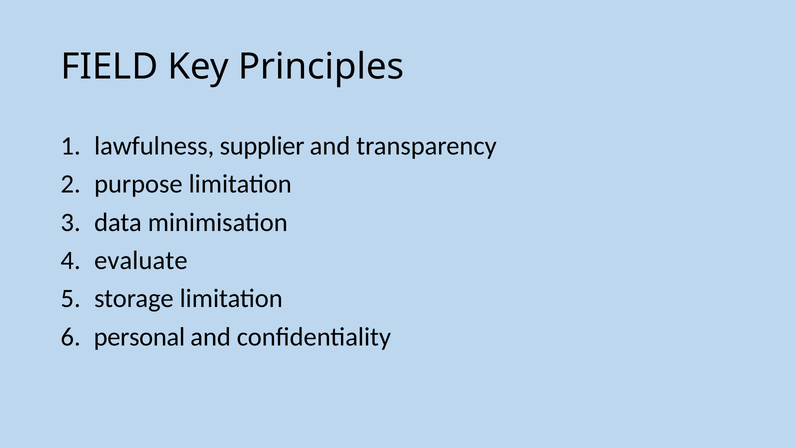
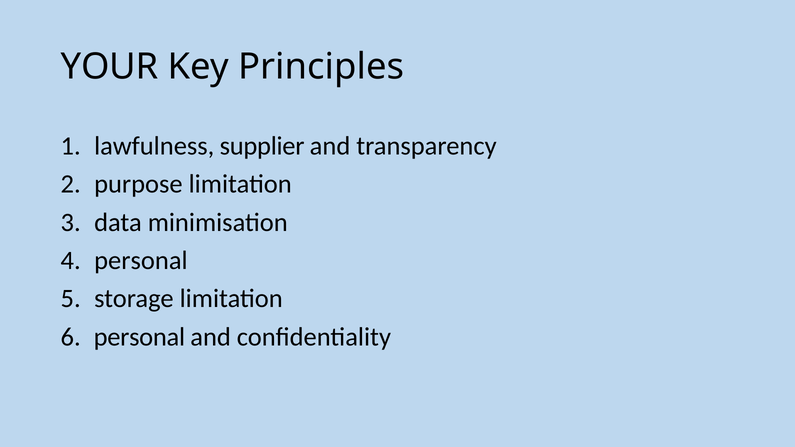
FIELD: FIELD -> YOUR
evaluate at (141, 261): evaluate -> personal
